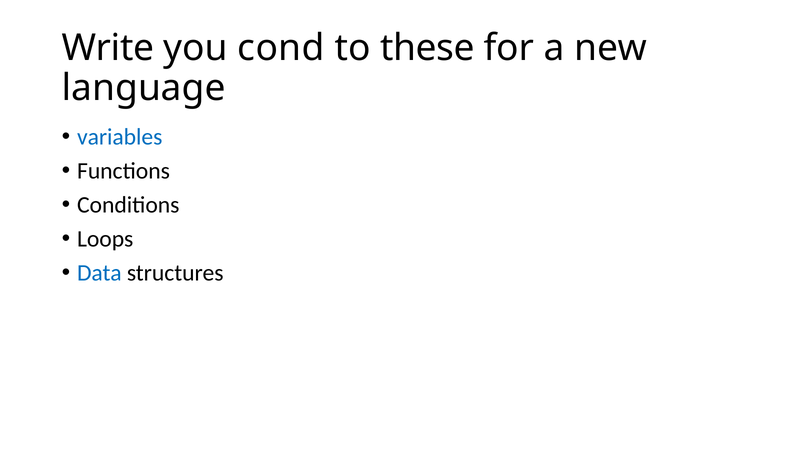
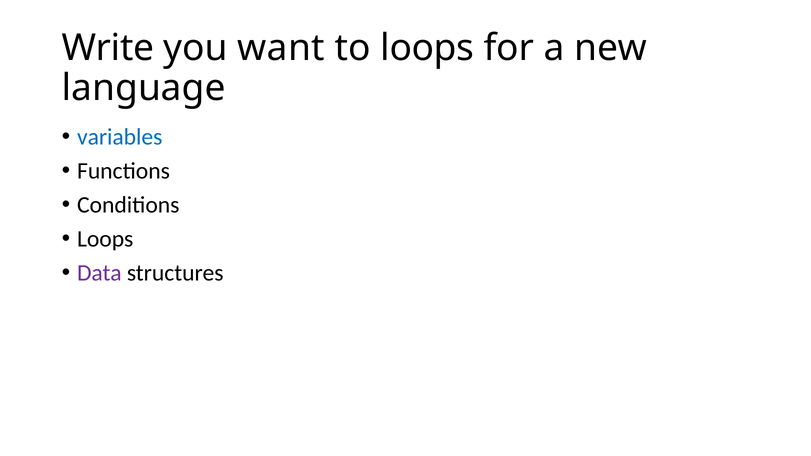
cond: cond -> want
to these: these -> loops
Data colour: blue -> purple
